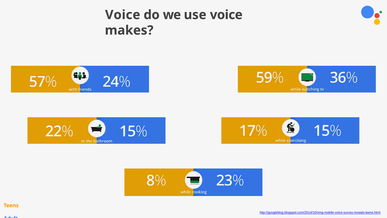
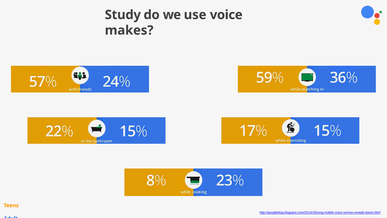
Voice at (123, 15): Voice -> Study
